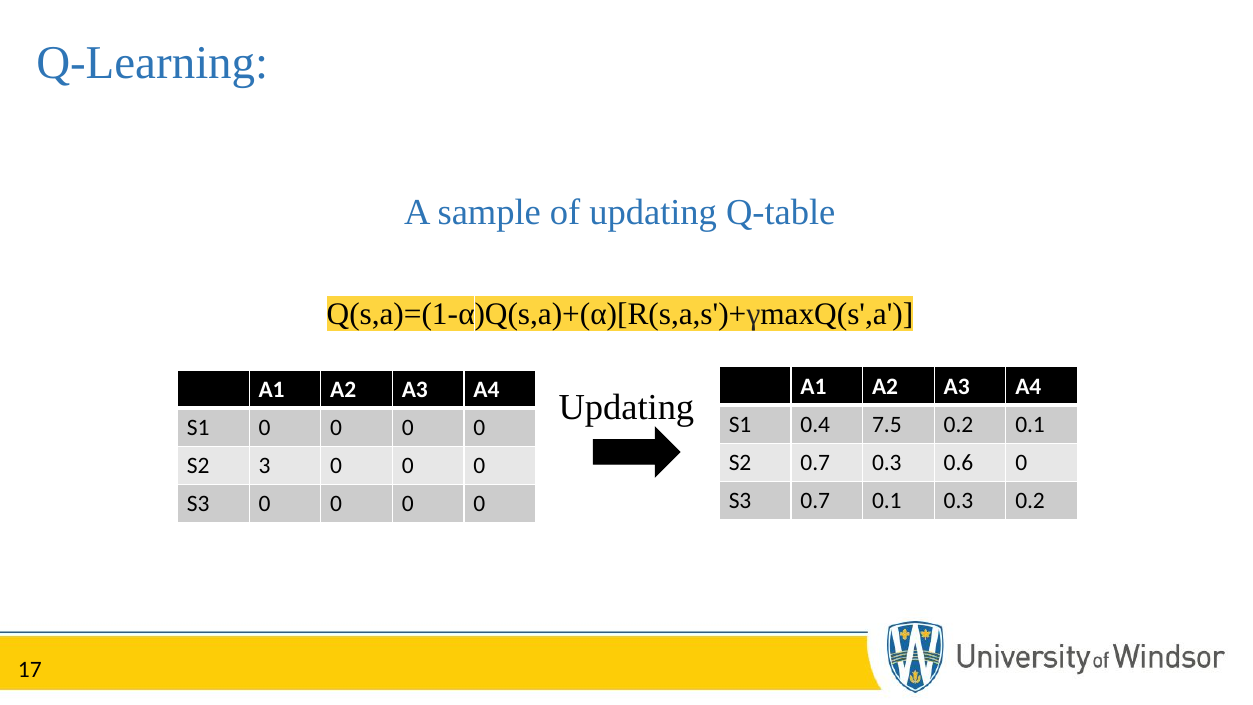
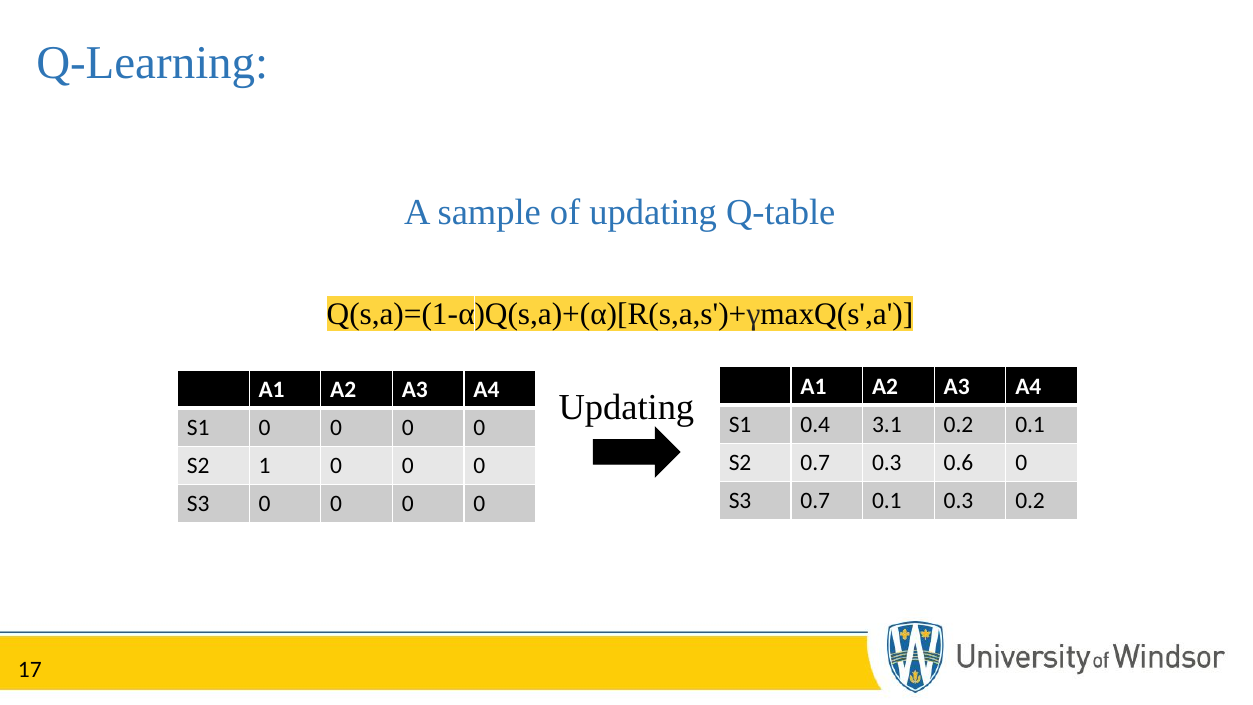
7.5: 7.5 -> 3.1
3: 3 -> 1
